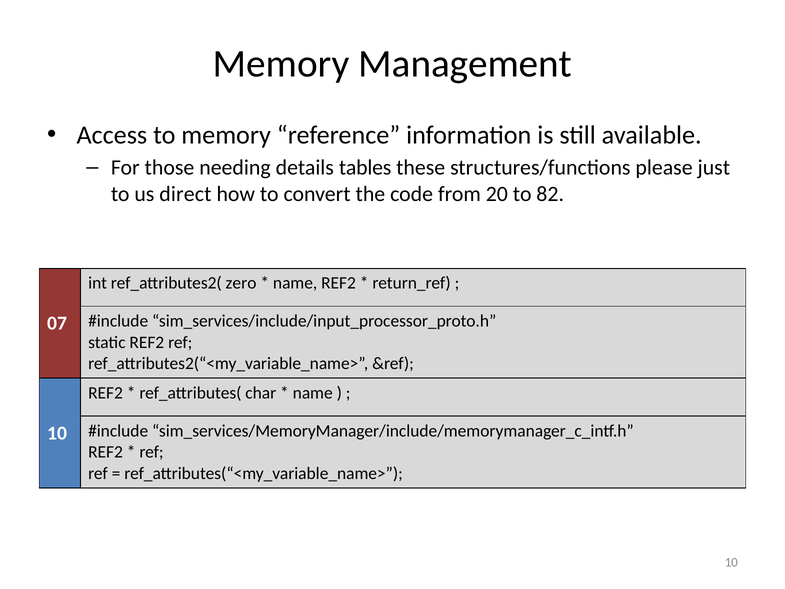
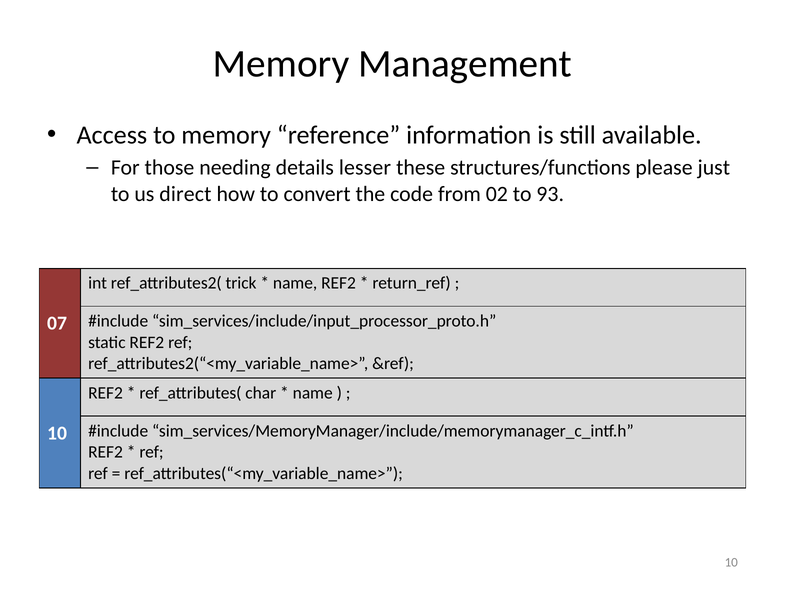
tables: tables -> lesser
20: 20 -> 02
82: 82 -> 93
zero: zero -> trick
